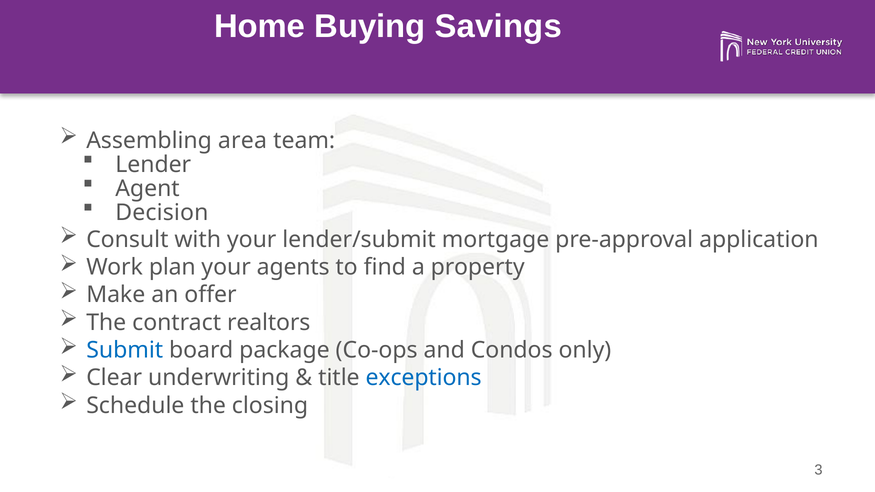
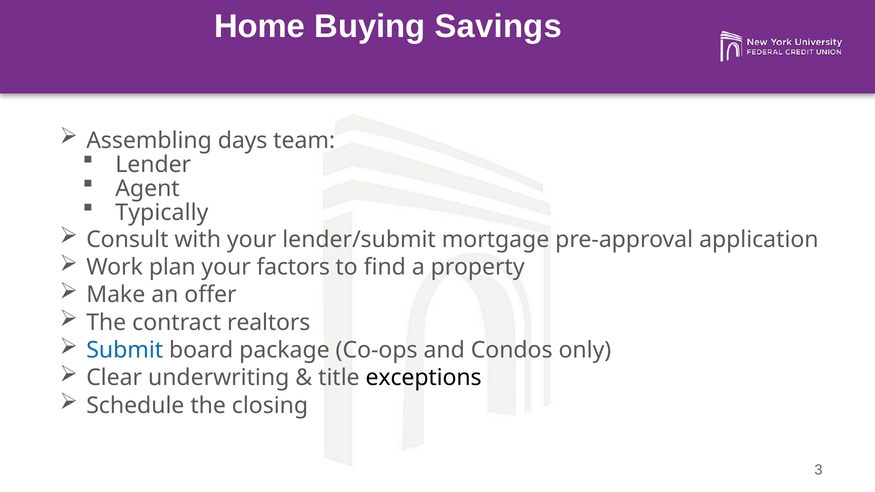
area: area -> days
Decision: Decision -> Typically
agents: agents -> factors
exceptions colour: blue -> black
